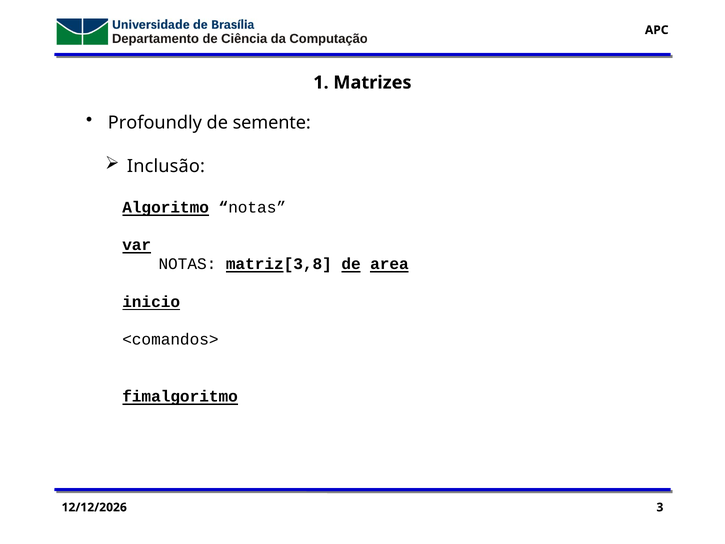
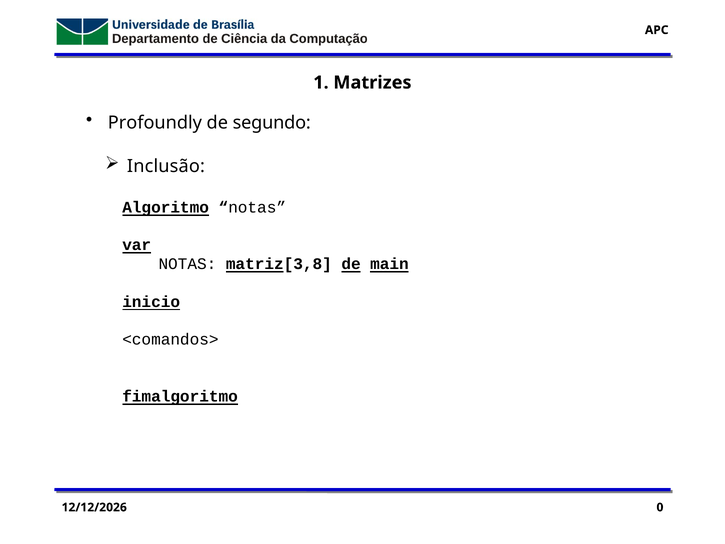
semente: semente -> segundo
area: area -> main
3: 3 -> 0
